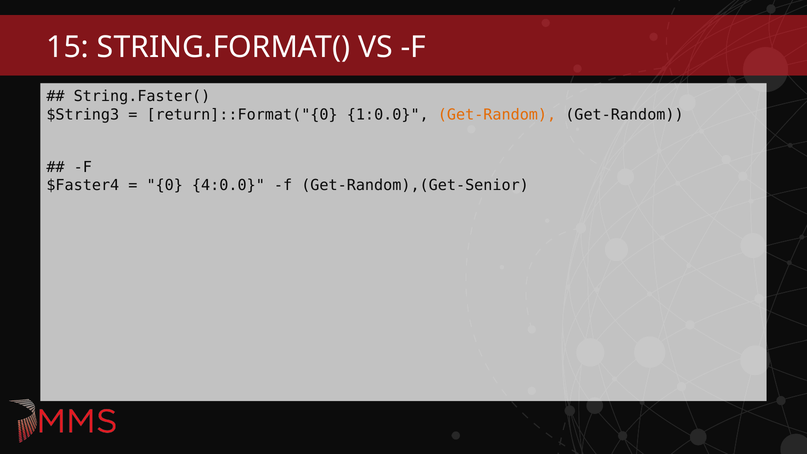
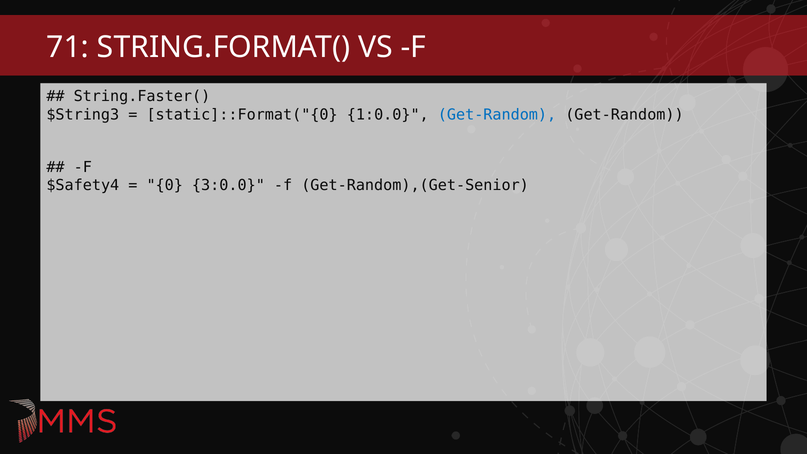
15: 15 -> 71
return]::Format("{0: return]::Format("{0 -> static]::Format("{0
Get-Random at (497, 115) colour: orange -> blue
$Faster4: $Faster4 -> $Safety4
4:0.0: 4:0.0 -> 3:0.0
